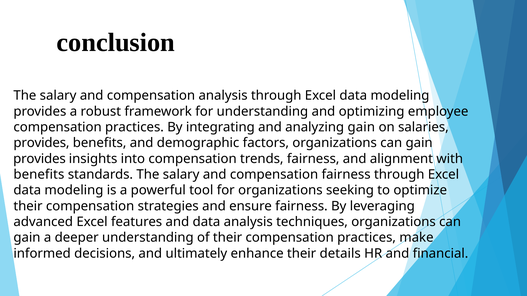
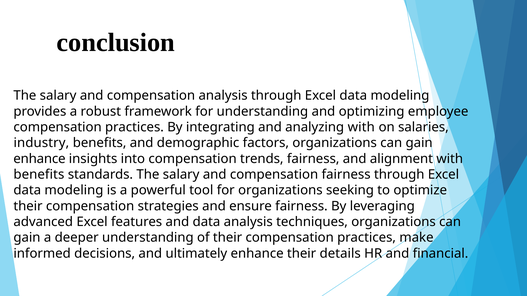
analyzing gain: gain -> with
provides at (41, 143): provides -> industry
provides at (39, 159): provides -> enhance
